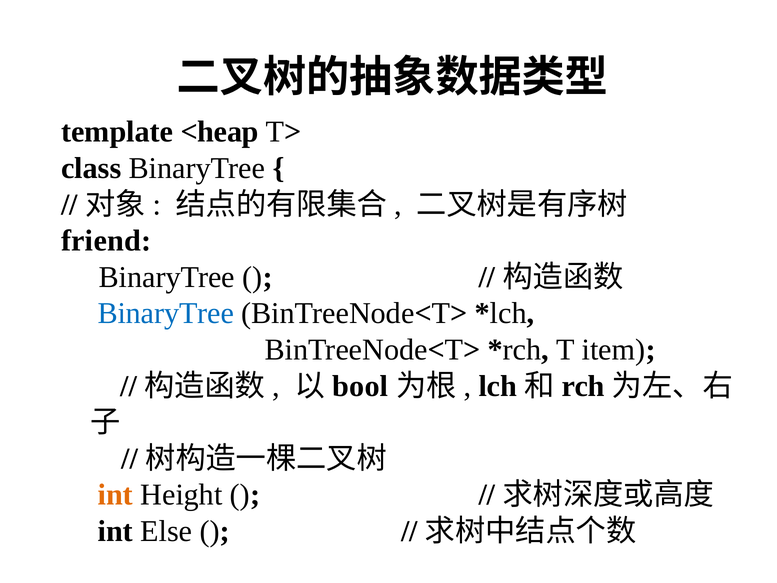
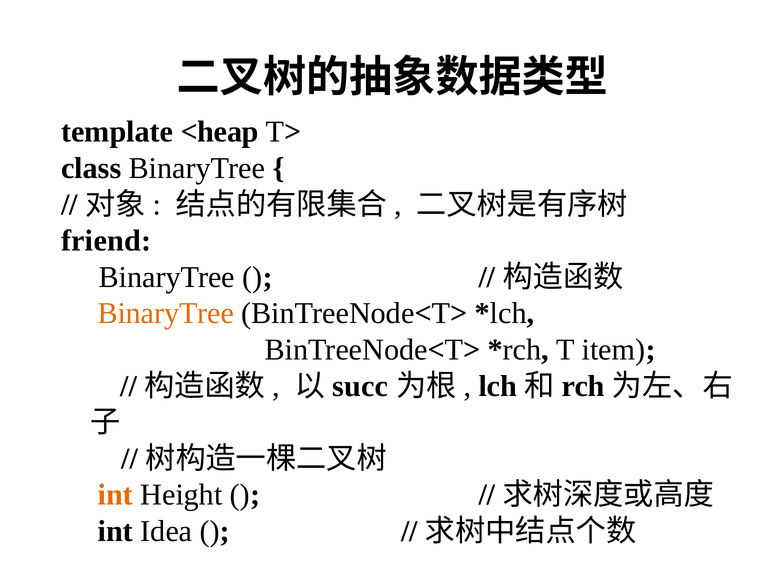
BinaryTree at (166, 313) colour: blue -> orange
bool: bool -> succ
Else: Else -> Idea
